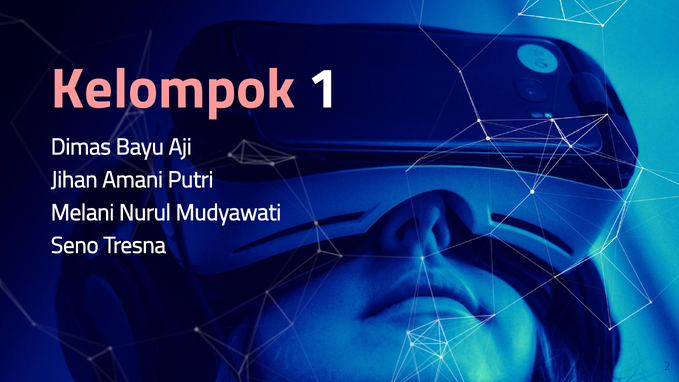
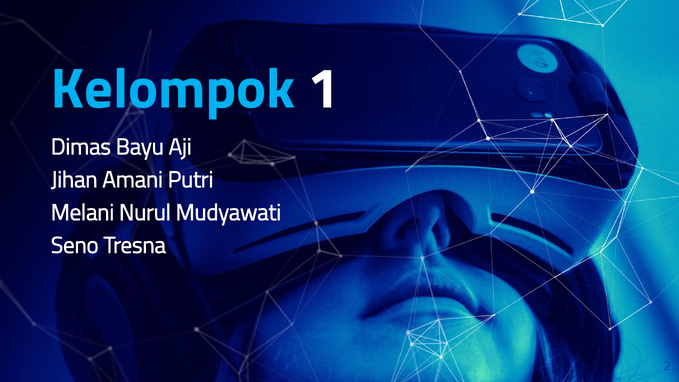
Kelompok colour: pink -> light blue
